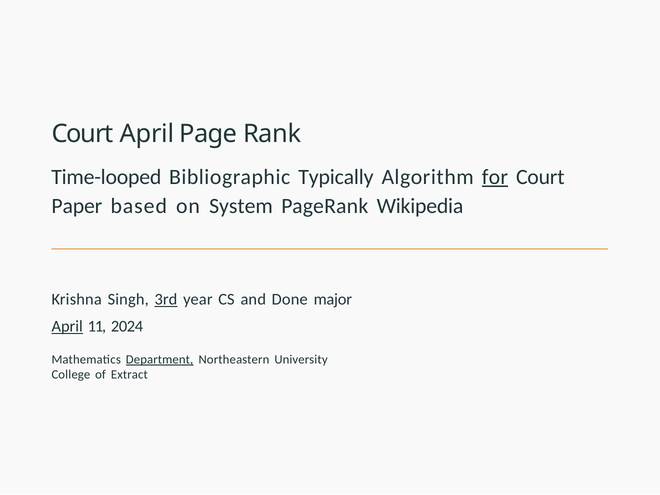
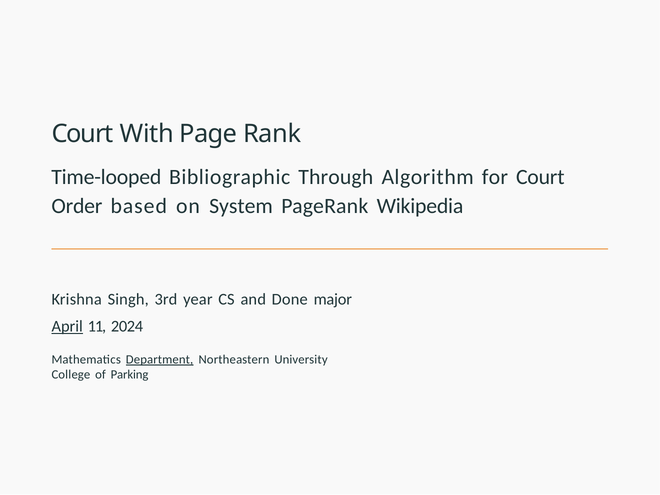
Court April: April -> With
Typically: Typically -> Through
for underline: present -> none
Paper: Paper -> Order
3rd underline: present -> none
Extract: Extract -> Parking
